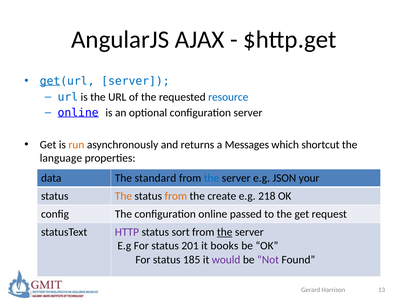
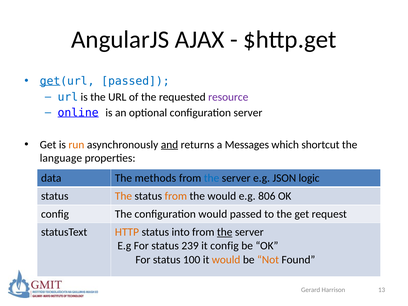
get(url server: server -> passed
resource colour: blue -> purple
and underline: none -> present
standard: standard -> methods
your: your -> logic
the create: create -> would
218: 218 -> 806
configuration online: online -> would
HTTP colour: purple -> orange
sort: sort -> into
201: 201 -> 239
it books: books -> config
185: 185 -> 100
would at (226, 260) colour: purple -> orange
Not colour: purple -> orange
